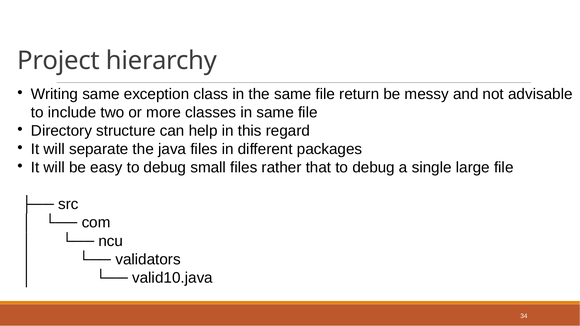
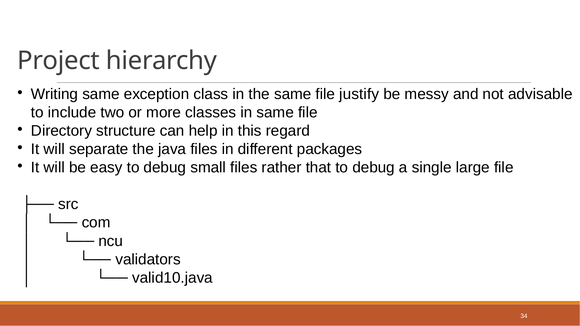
return: return -> justify
